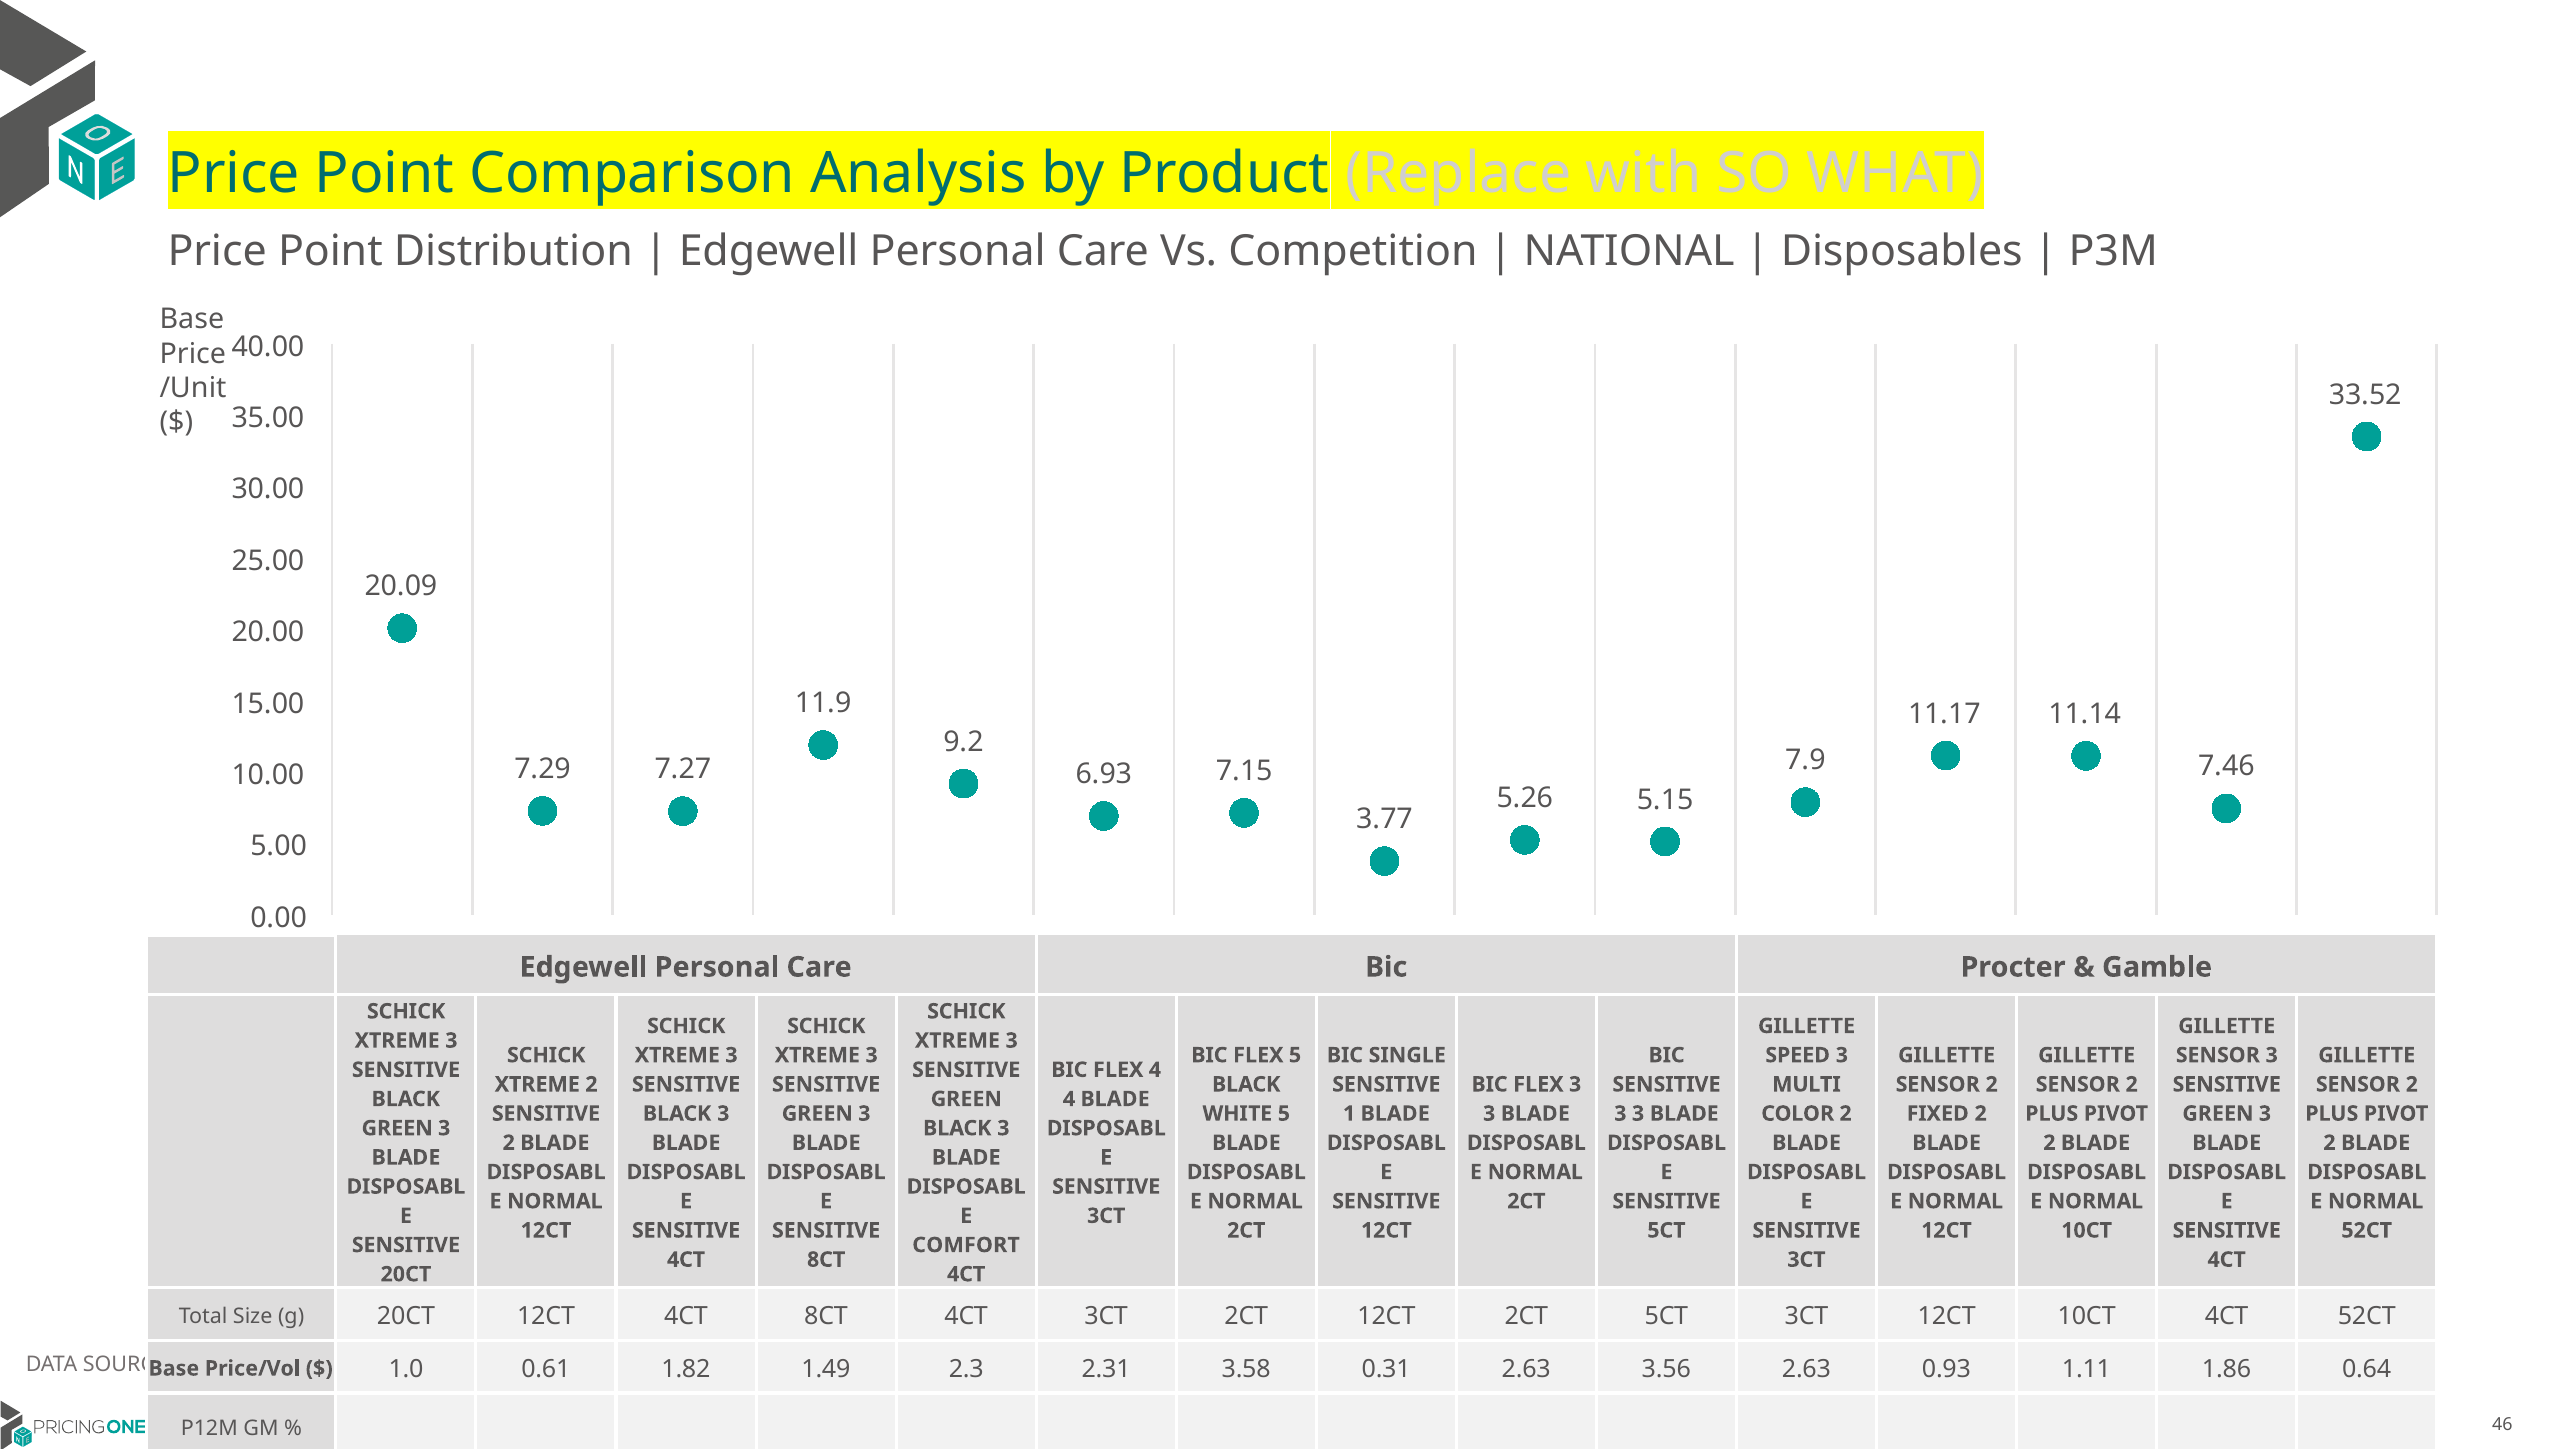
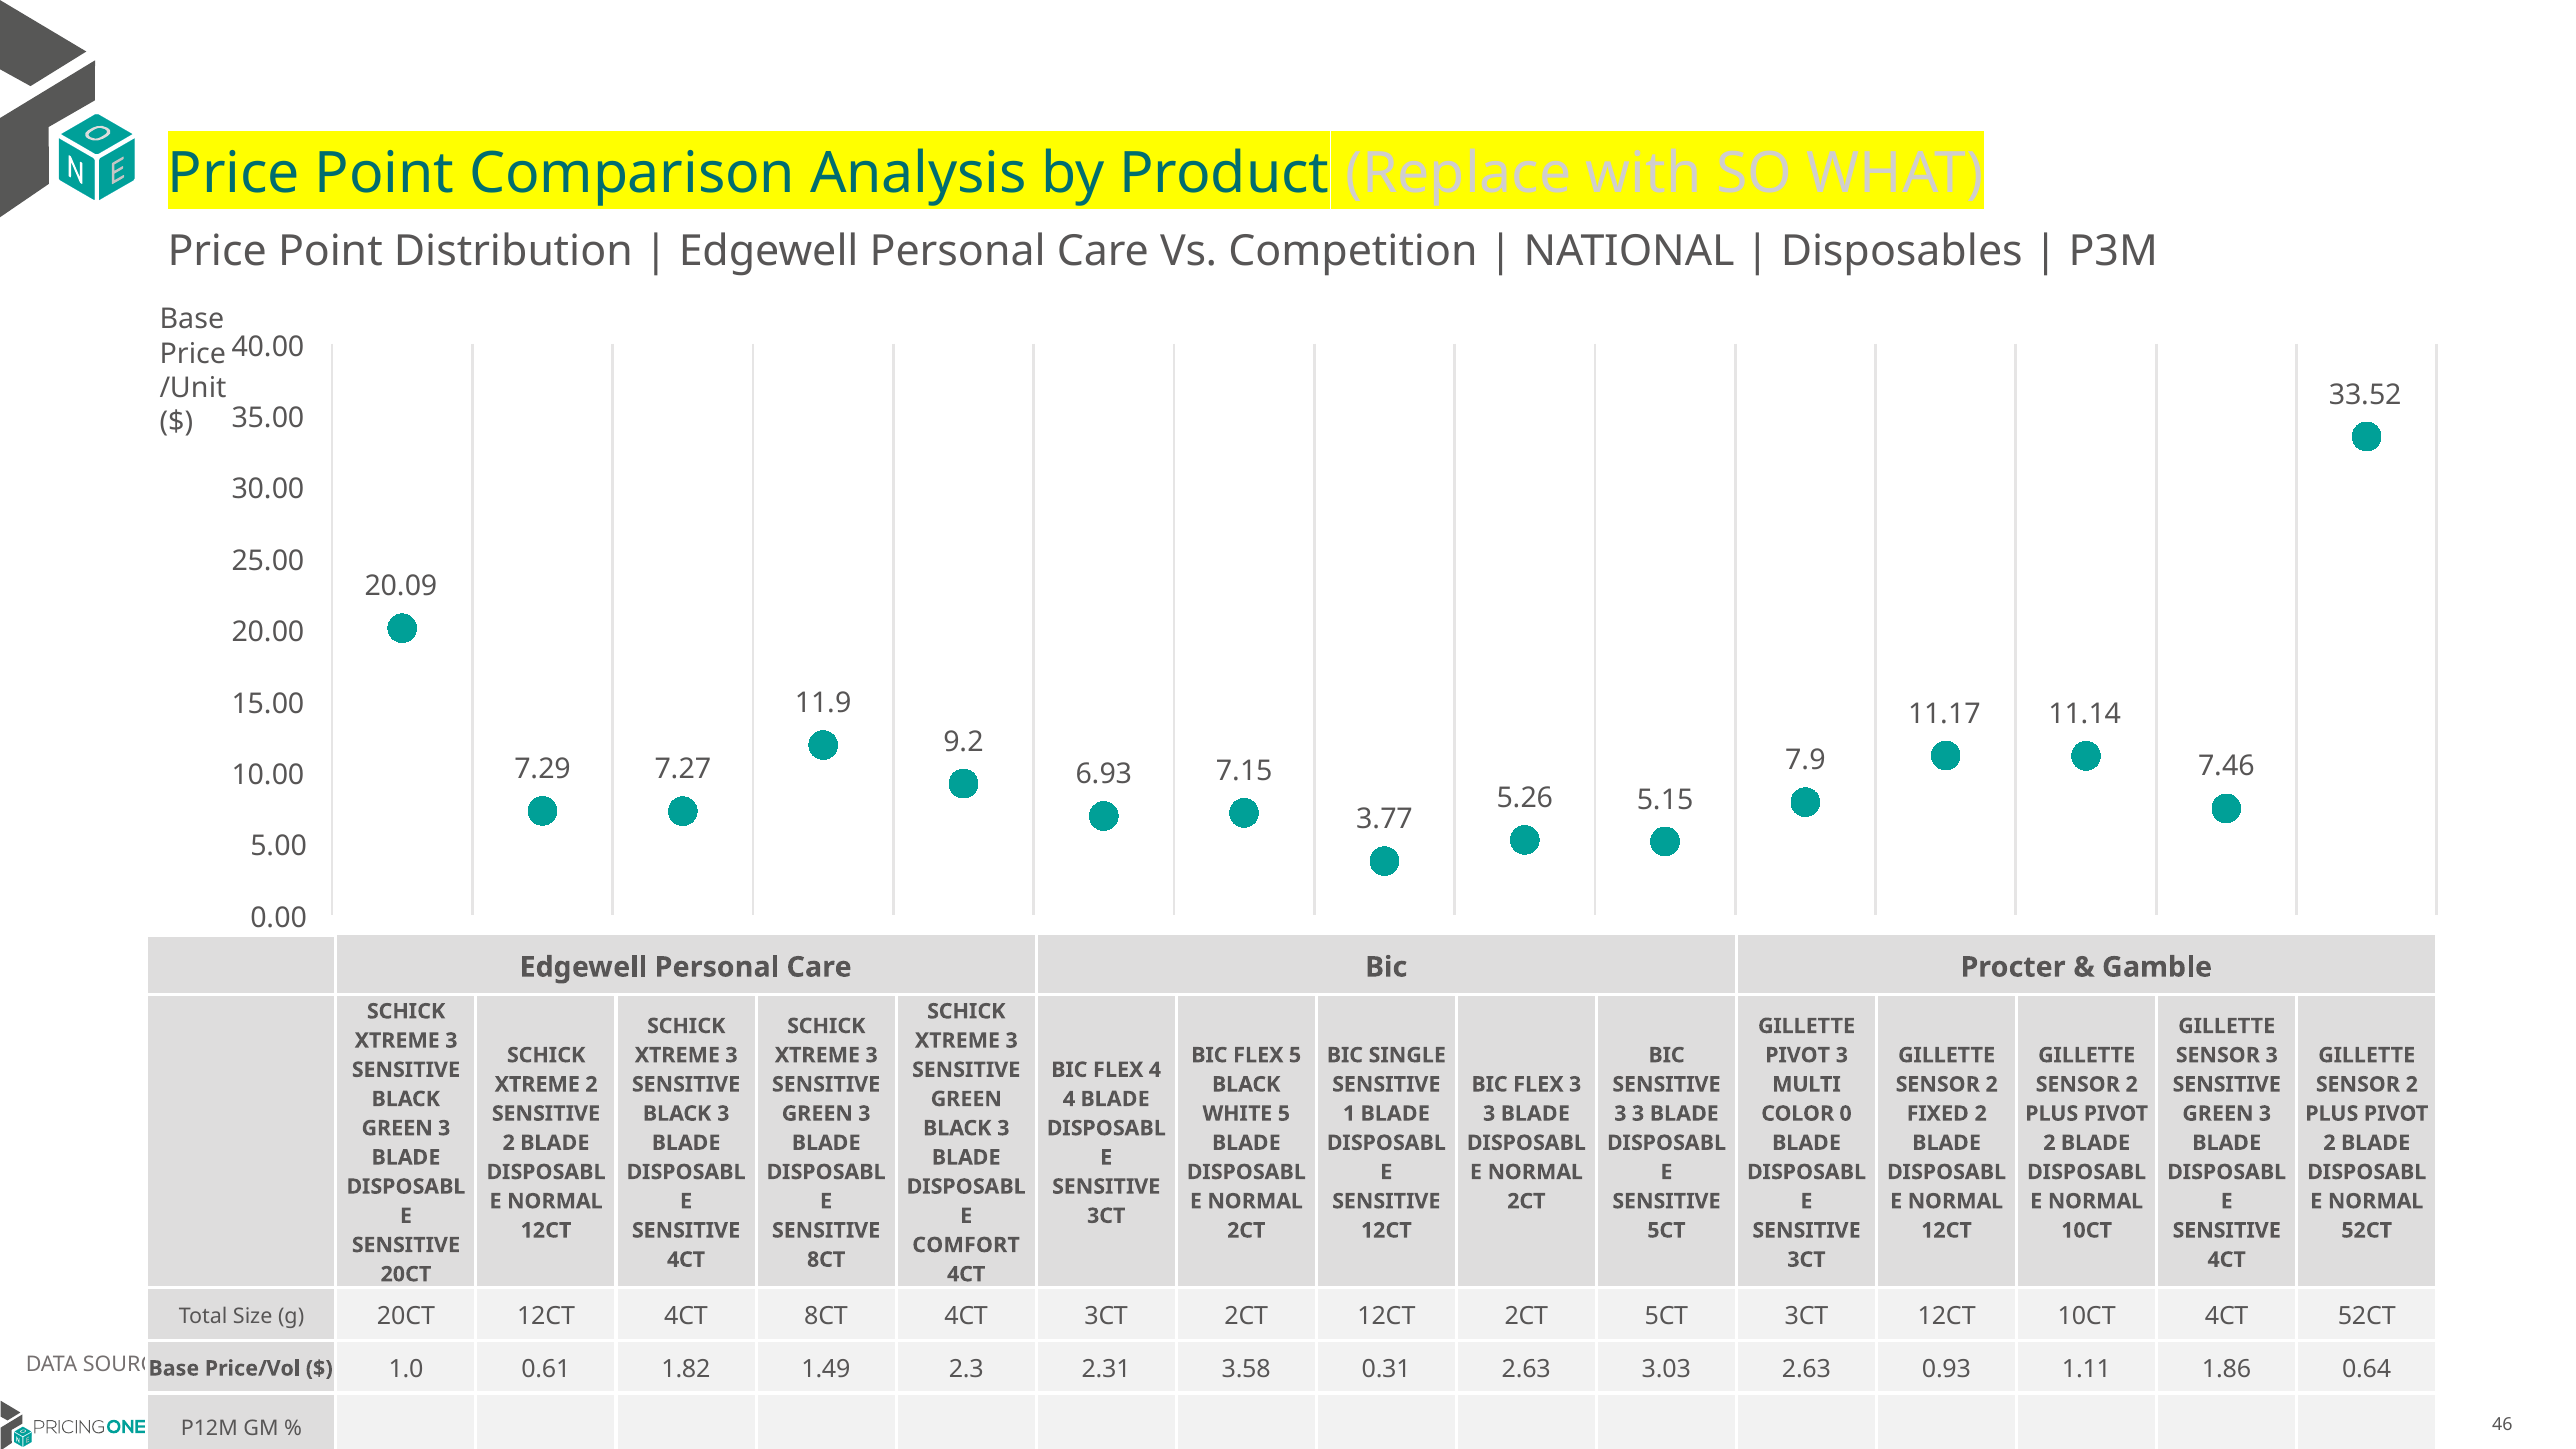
SPEED at (1798, 1055): SPEED -> PIVOT
COLOR 2: 2 -> 0
3.56: 3.56 -> 3.03
